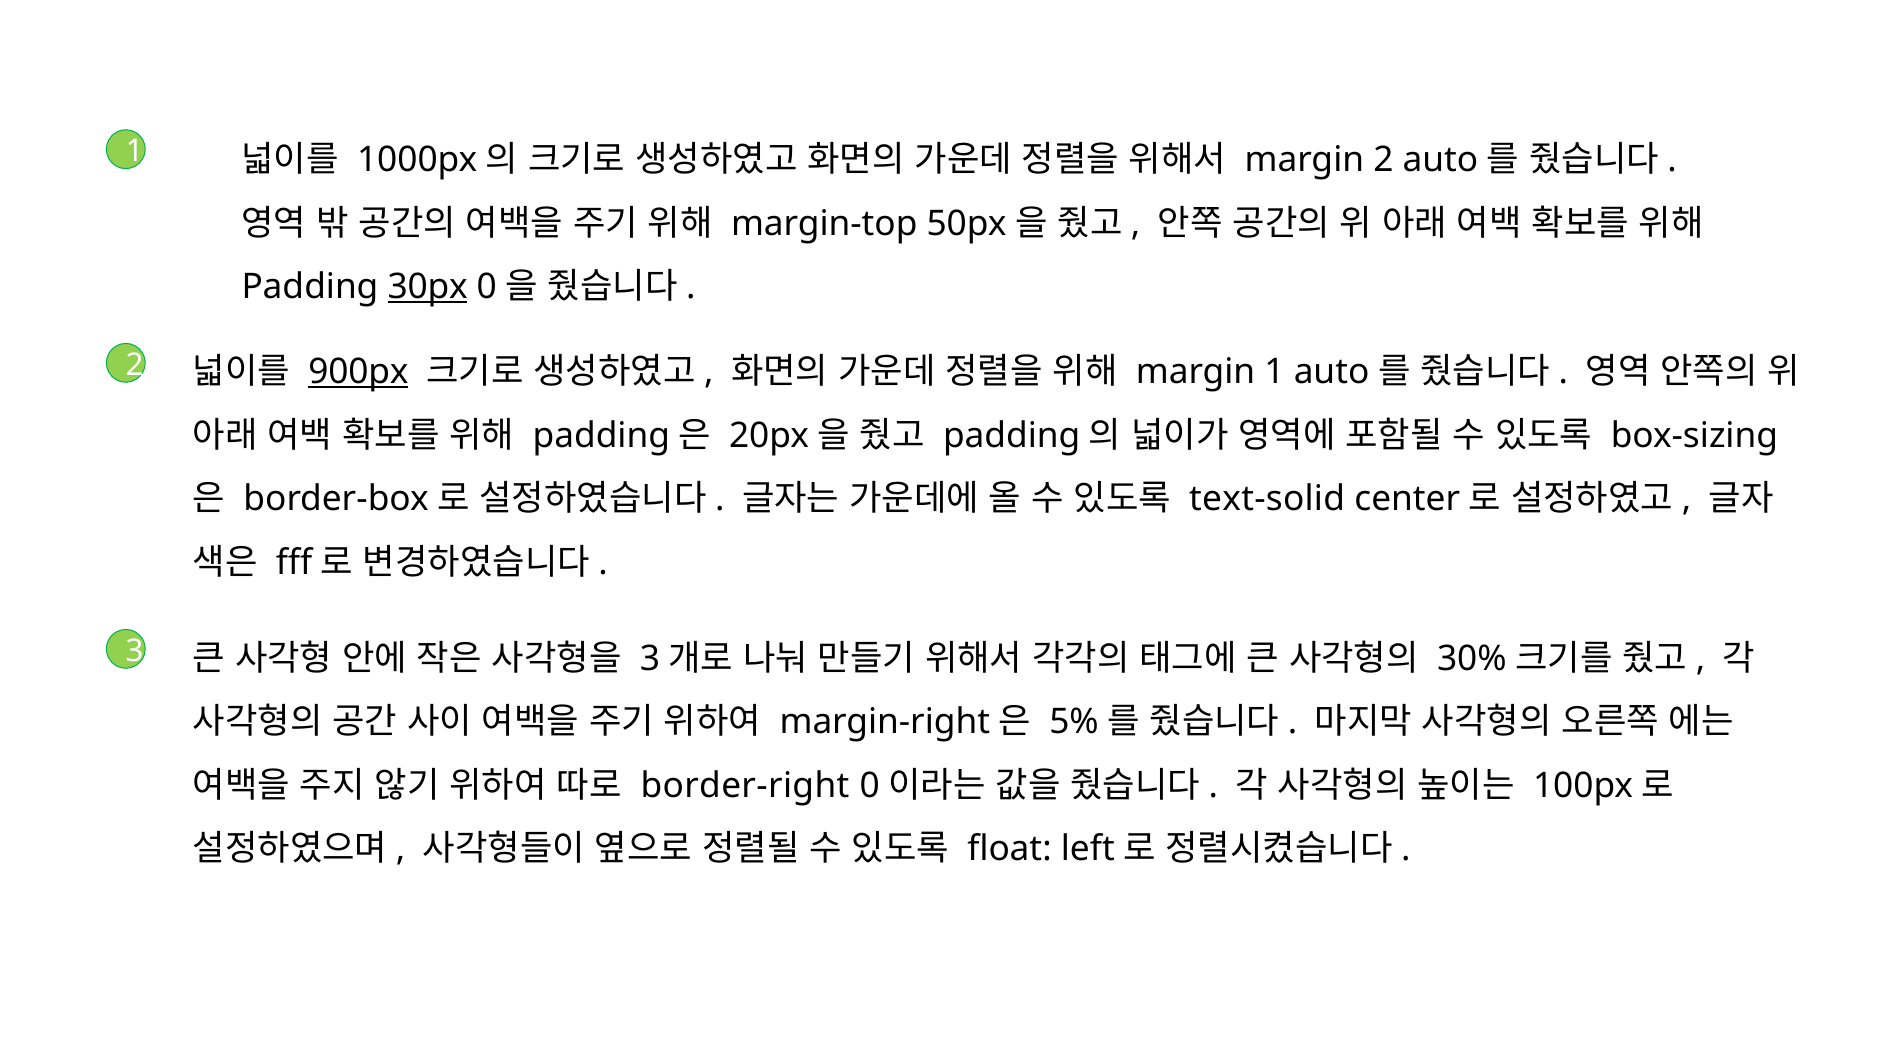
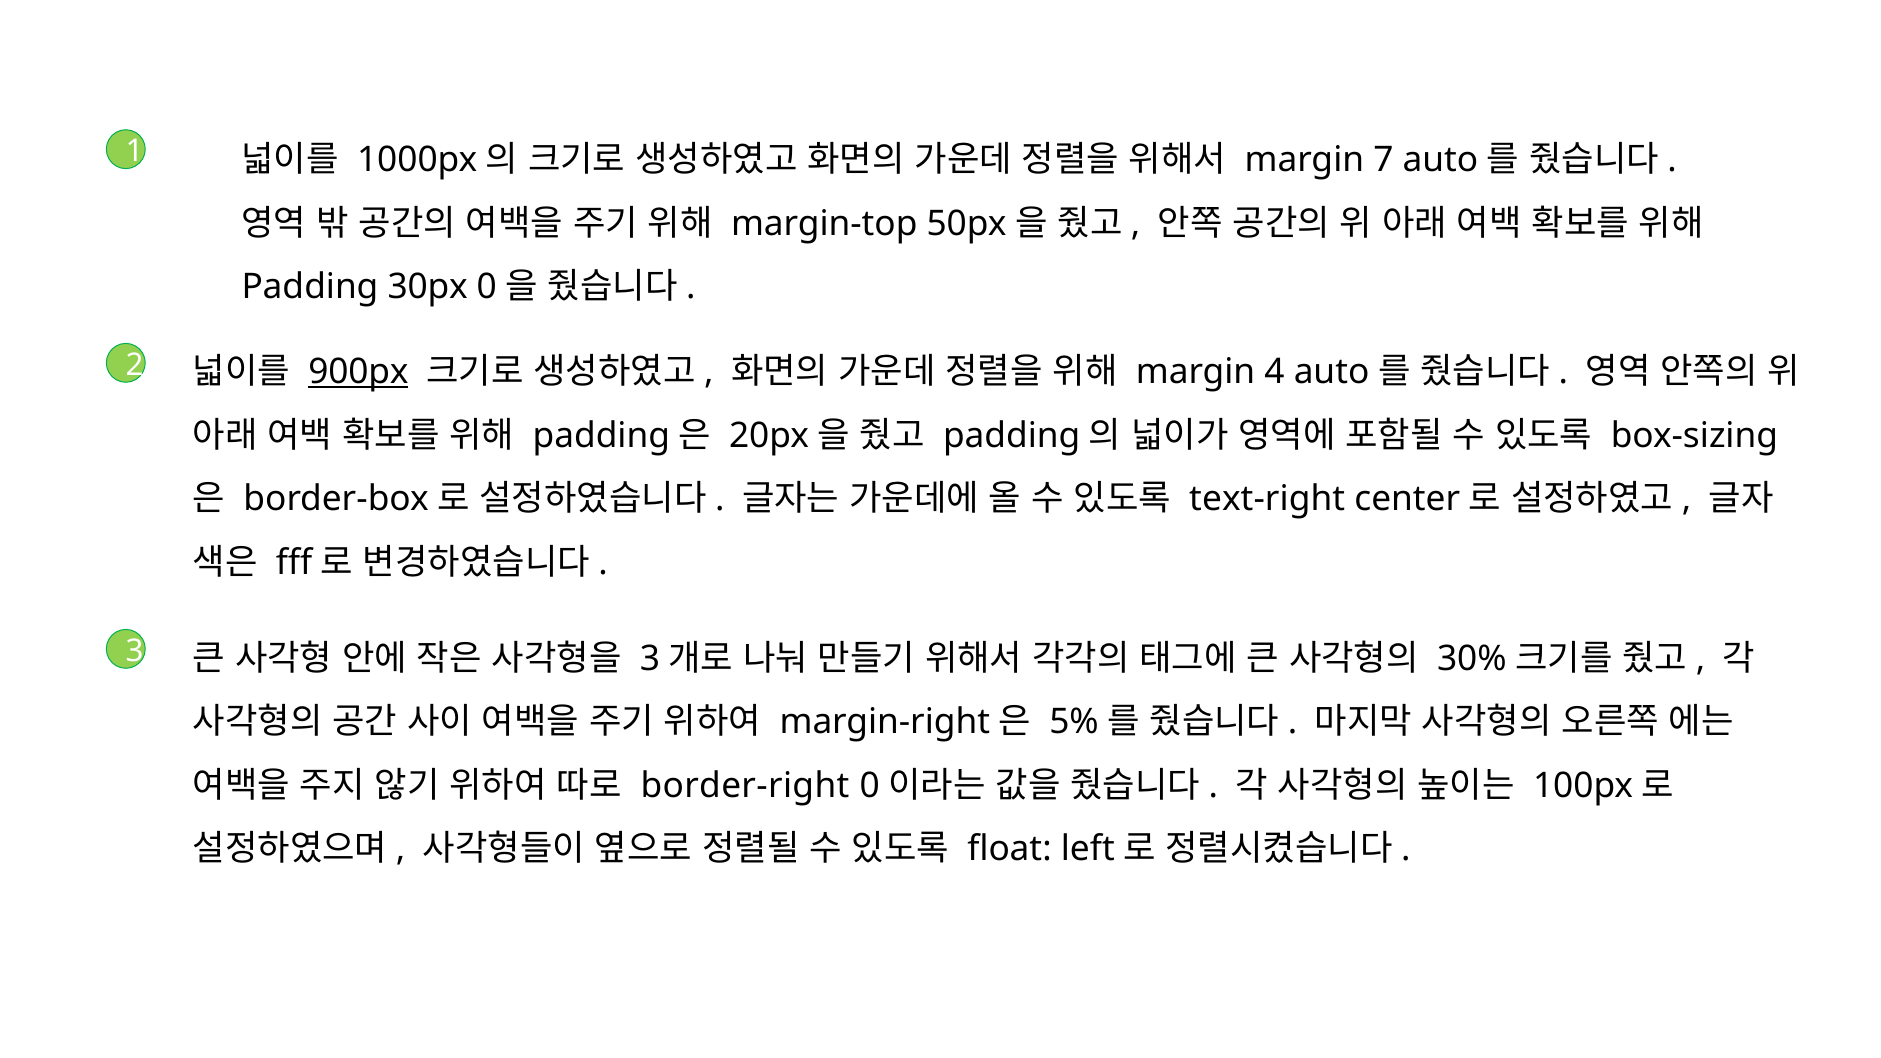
margin 2: 2 -> 7
30px underline: present -> none
margin 1: 1 -> 4
text-solid: text-solid -> text-right
